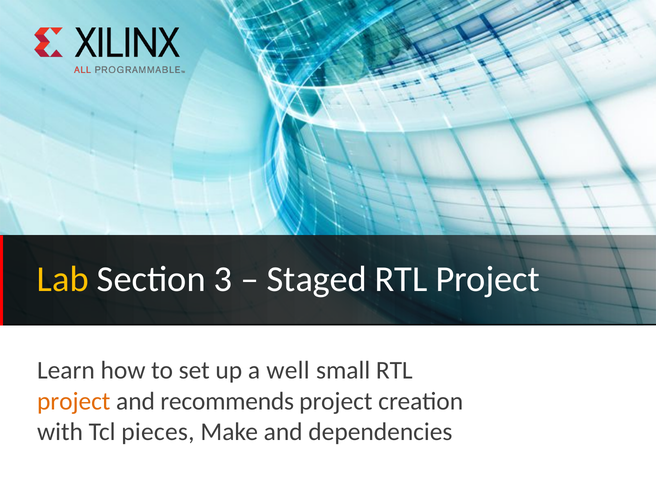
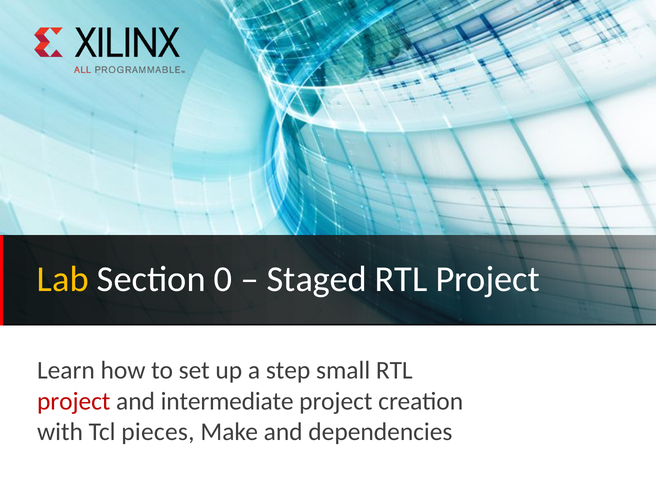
3: 3 -> 0
well: well -> step
project at (74, 401) colour: orange -> red
recommends: recommends -> intermediate
